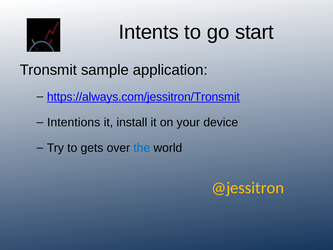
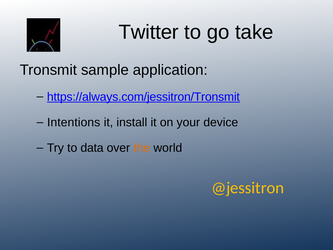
Intents: Intents -> Twitter
start: start -> take
gets: gets -> data
the colour: blue -> orange
